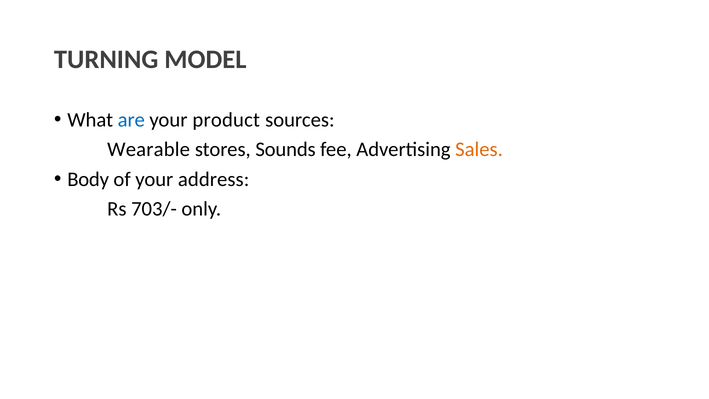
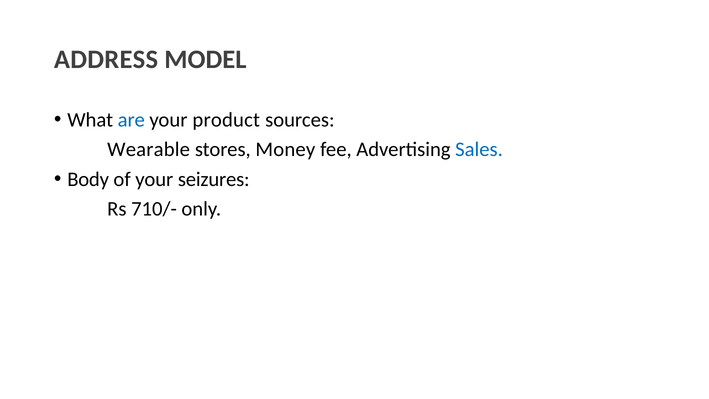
TURNING: TURNING -> ADDRESS
Sounds: Sounds -> Money
Sales colour: orange -> blue
address: address -> seizures
703/-: 703/- -> 710/-
